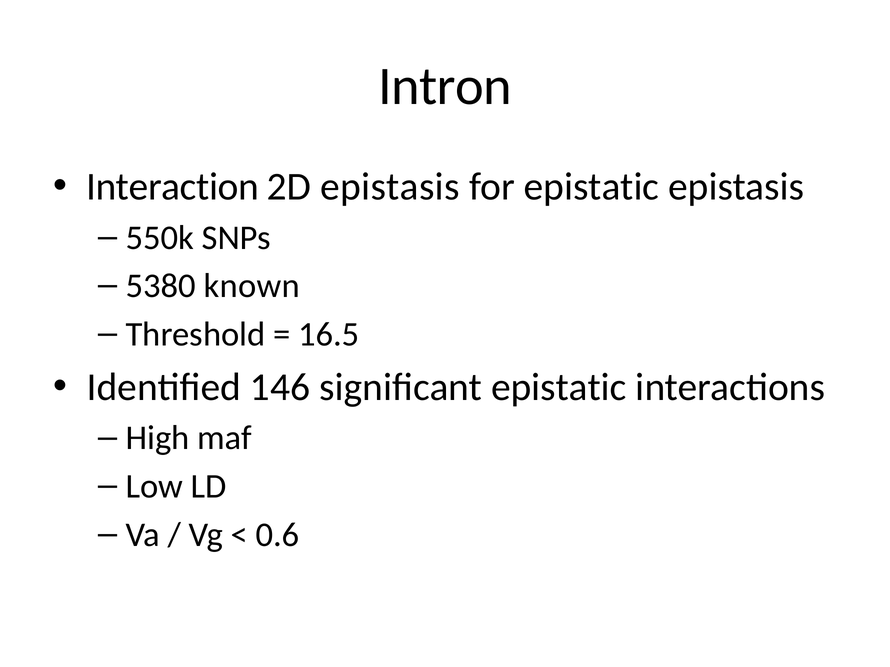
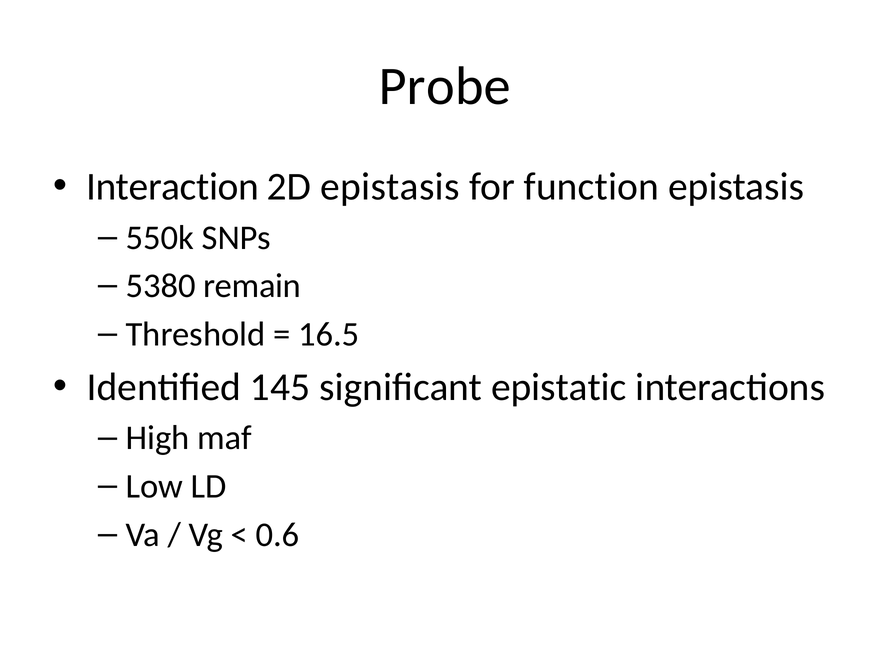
Intron: Intron -> Probe
for epistatic: epistatic -> function
known: known -> remain
146: 146 -> 145
